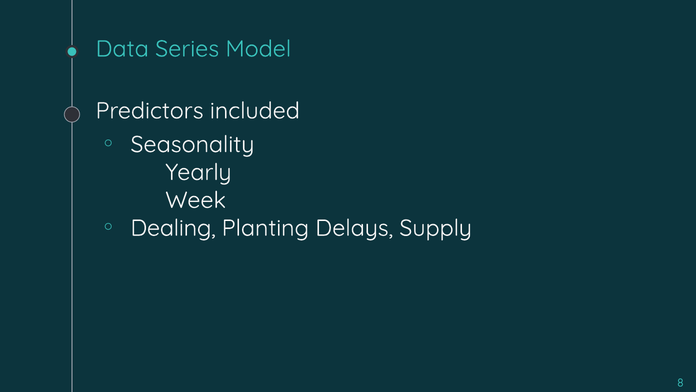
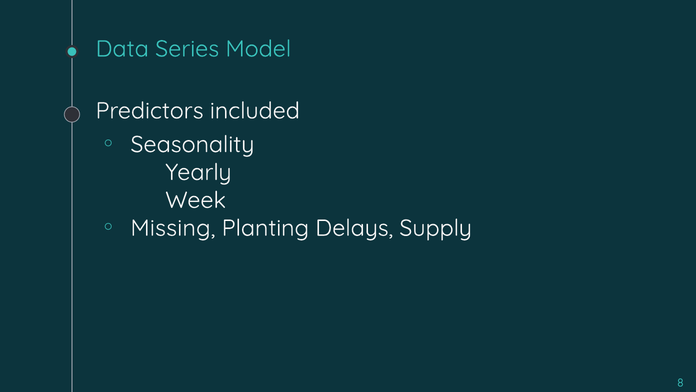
Dealing: Dealing -> Missing
